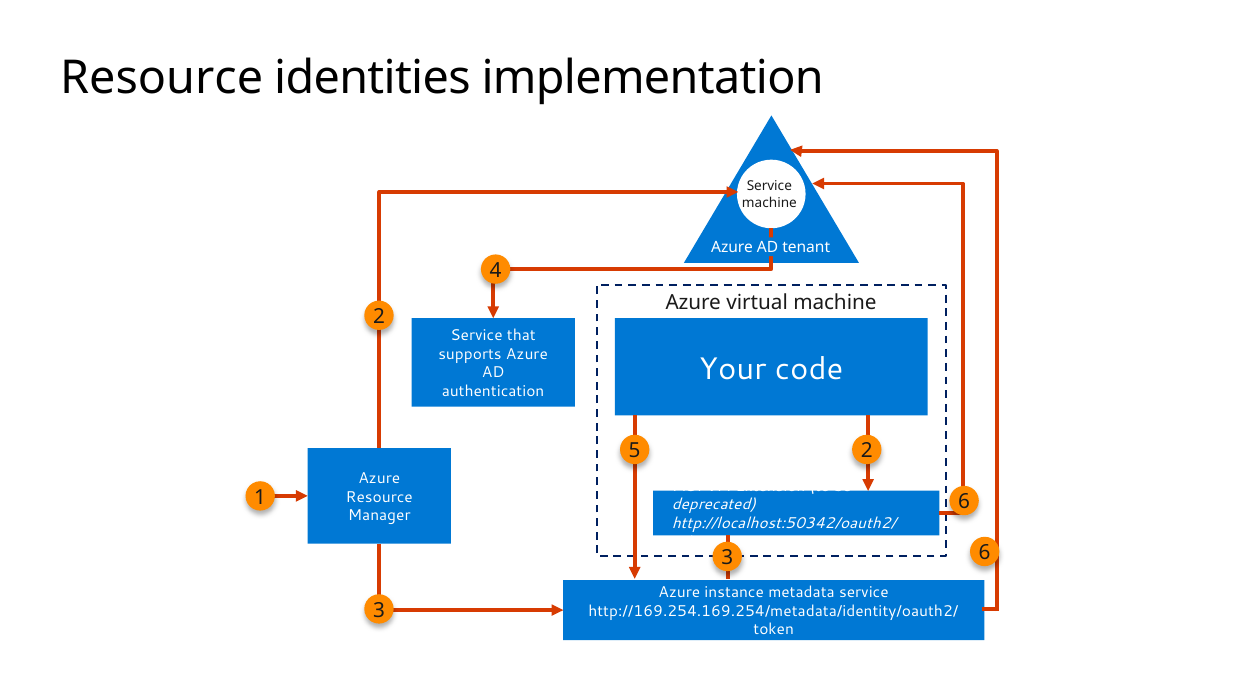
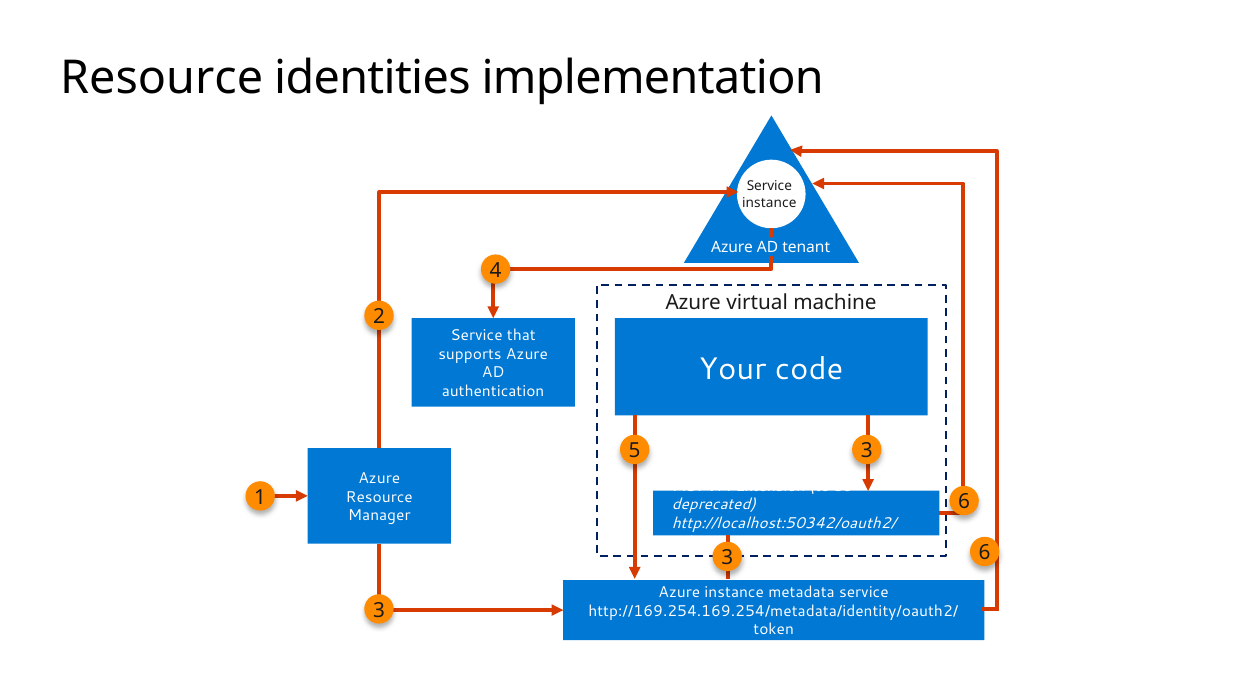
machine at (769, 203): machine -> instance
5 2: 2 -> 3
